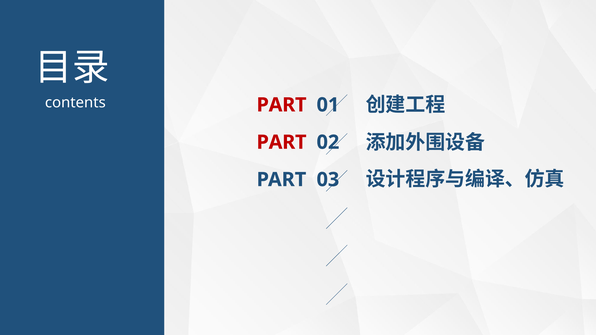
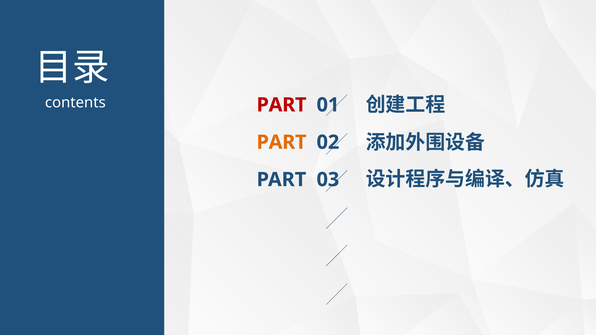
PART at (282, 142) colour: red -> orange
